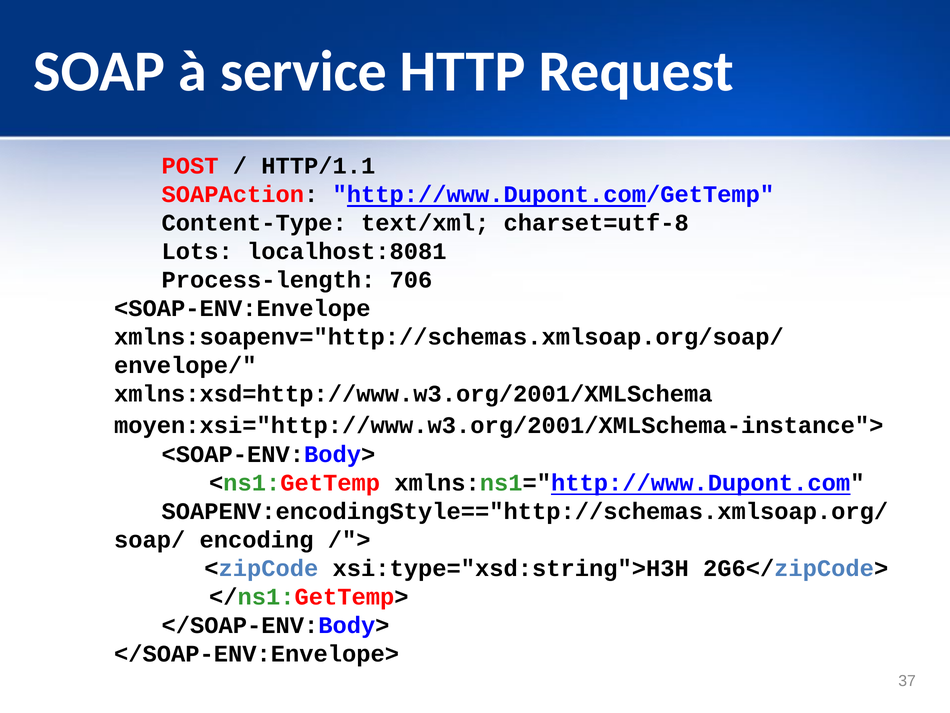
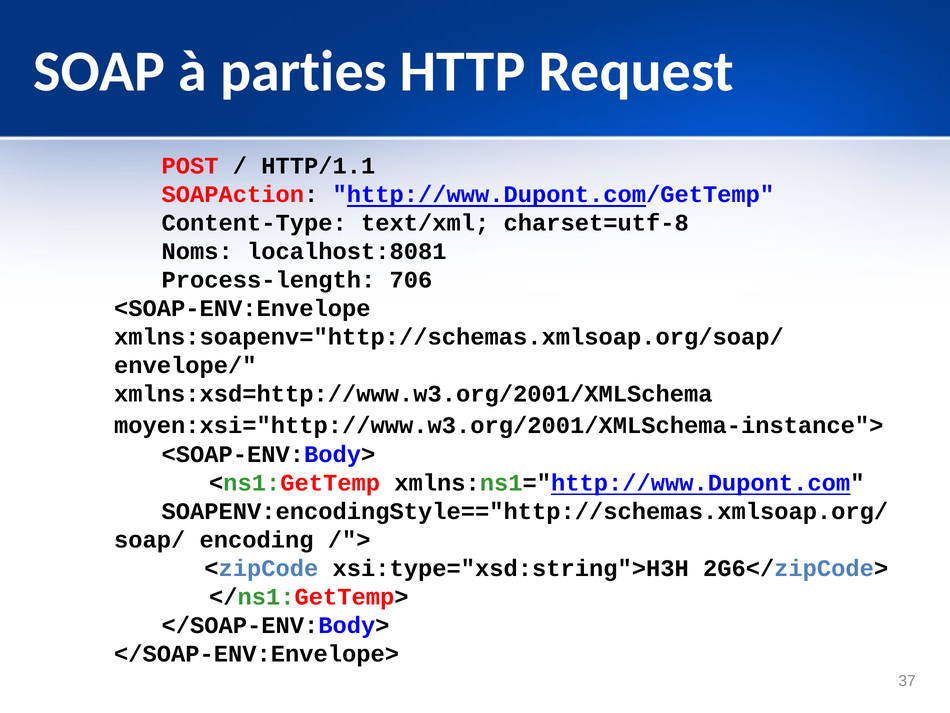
service: service -> parties
Lots: Lots -> Noms
